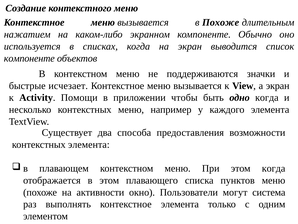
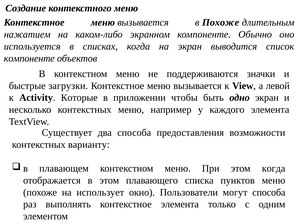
исчезает: исчезает -> загрузки
а экран: экран -> левой
Помощи: Помощи -> Которые
одно когда: когда -> экран
контекстных элемента: элемента -> варианту
активности: активности -> использует
могут система: система -> способа
